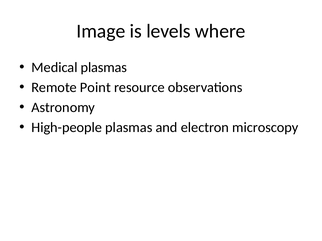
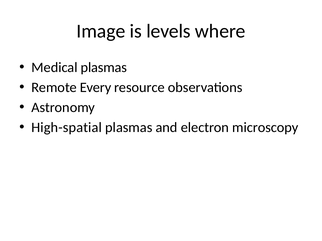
Point: Point -> Every
High-people: High-people -> High-spatial
